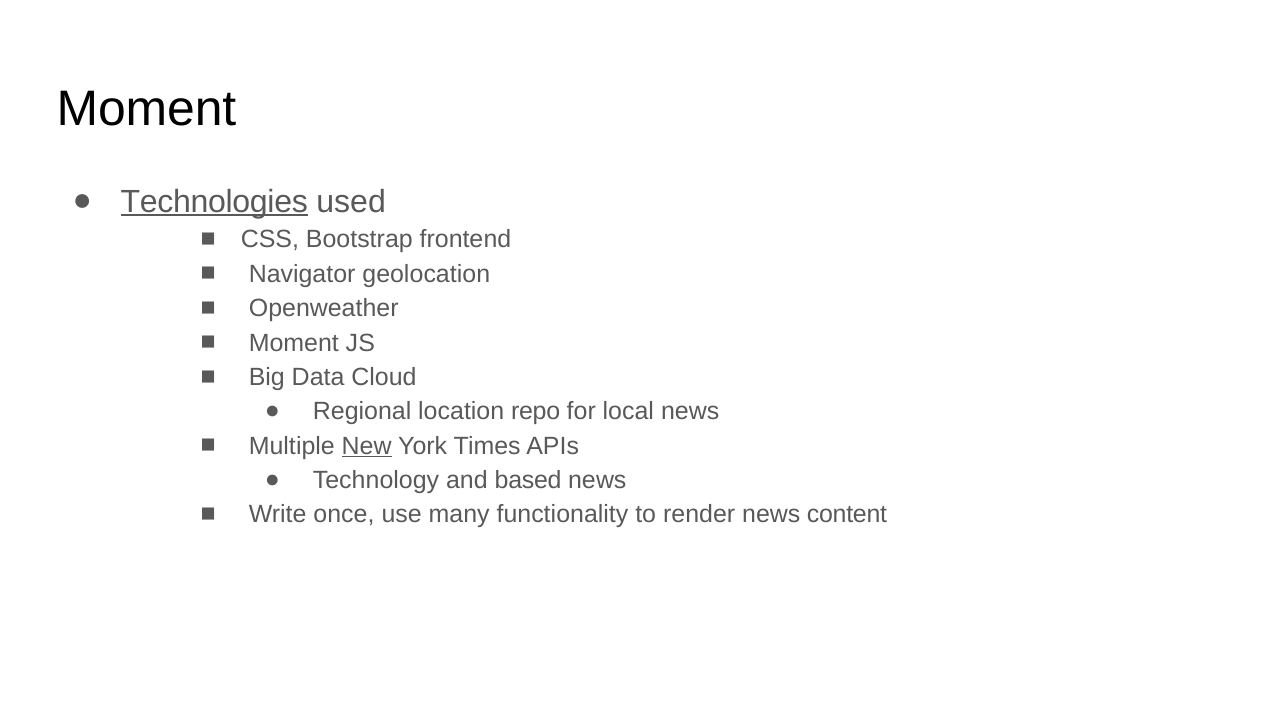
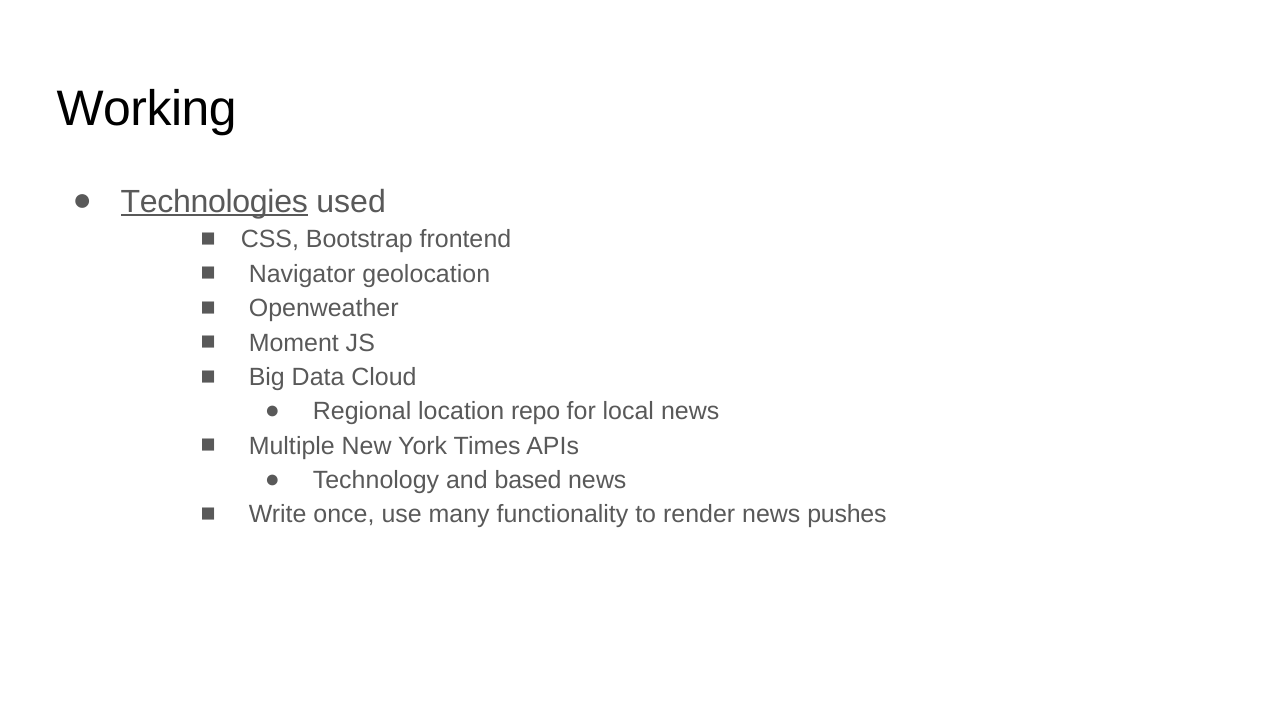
Moment at (146, 109): Moment -> Working
New underline: present -> none
content: content -> pushes
